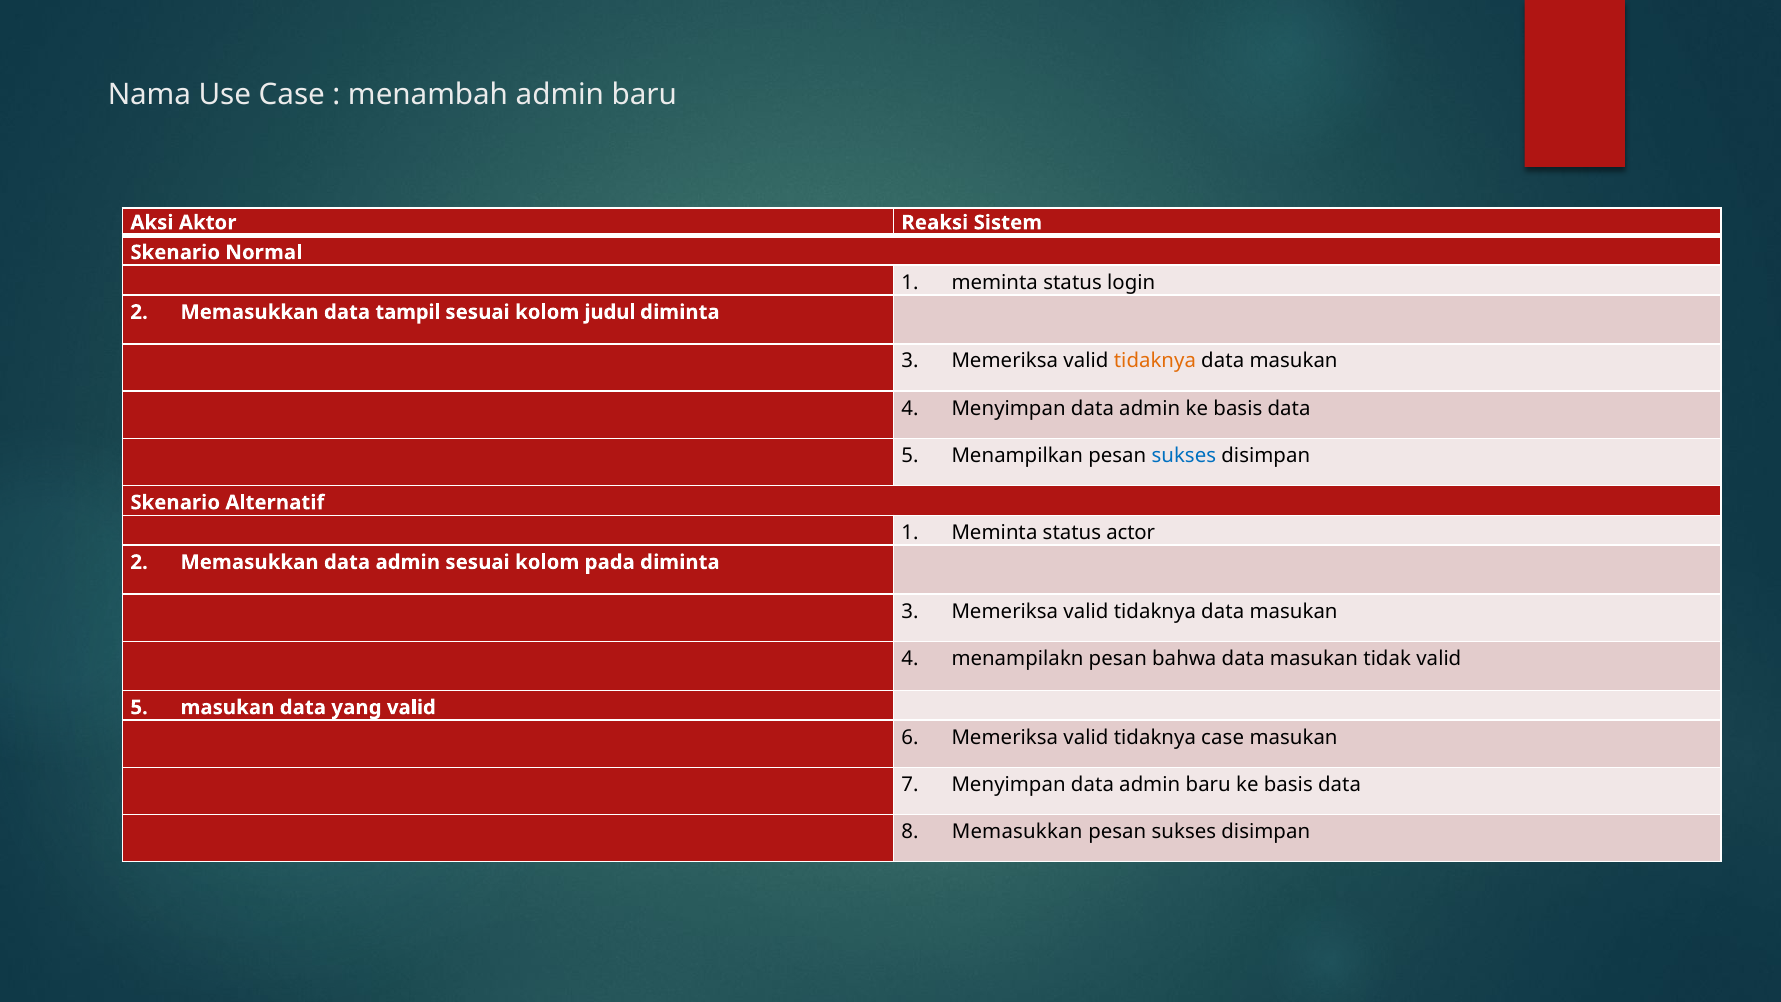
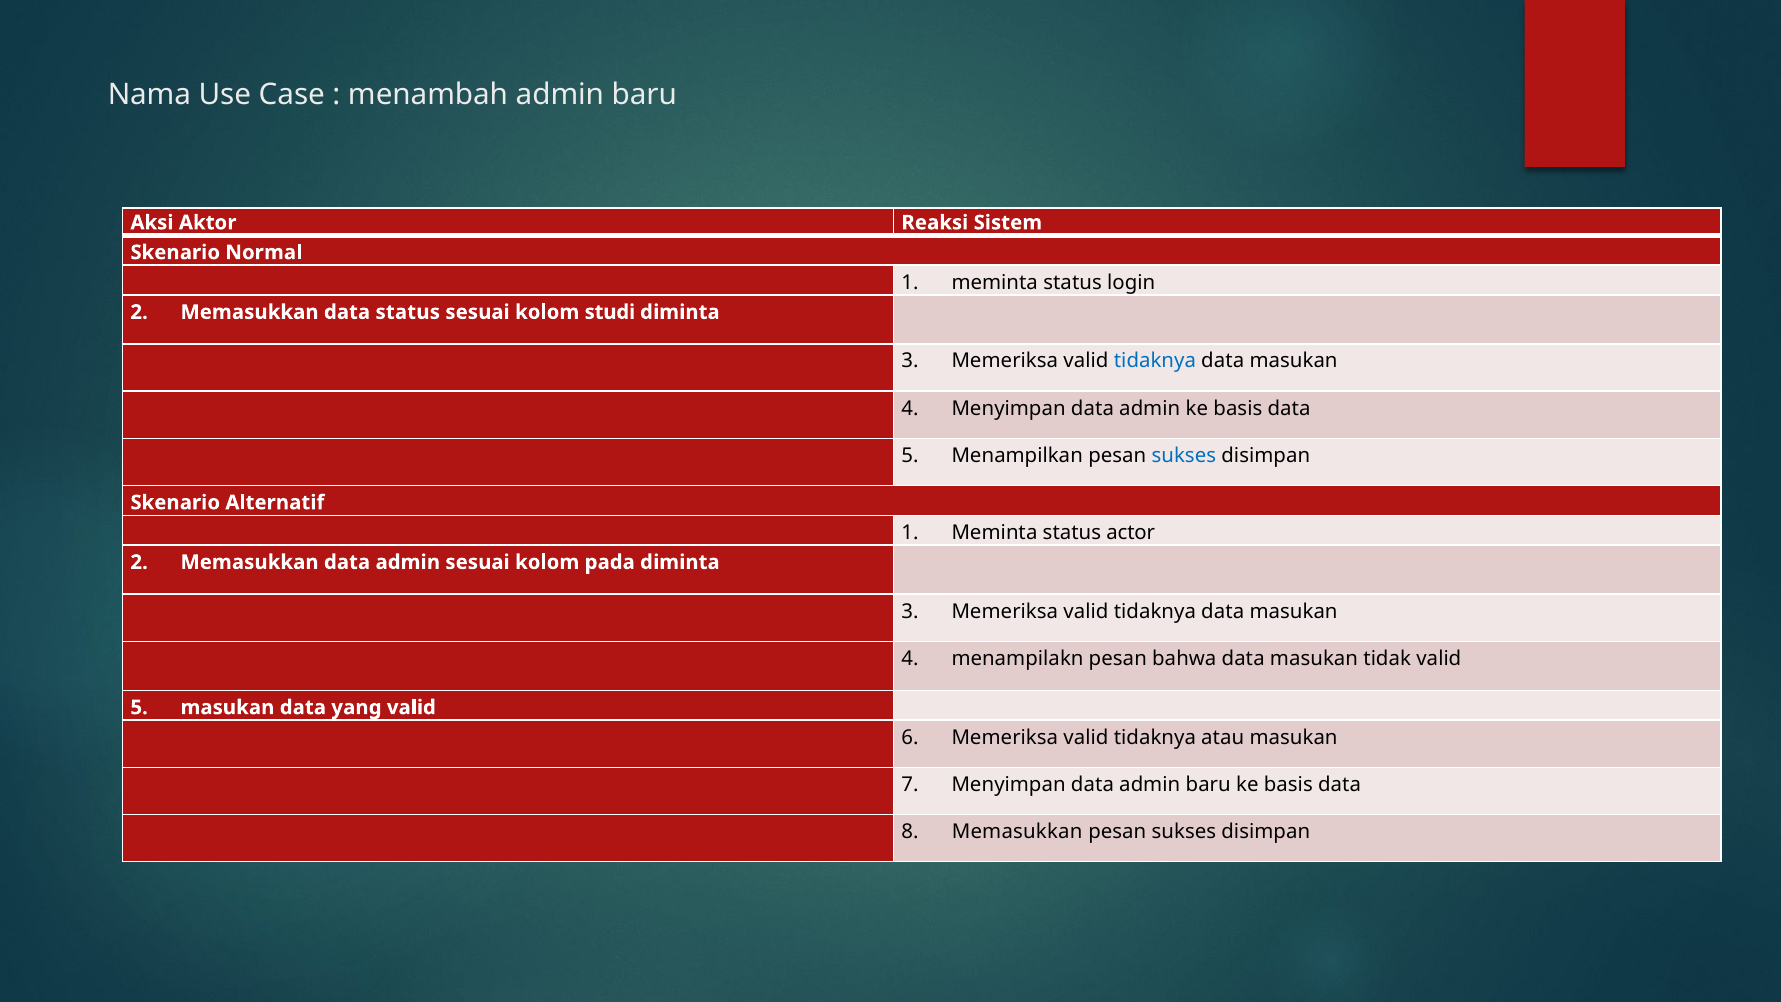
data tampil: tampil -> status
judul: judul -> studi
tidaknya at (1155, 361) colour: orange -> blue
tidaknya case: case -> atau
